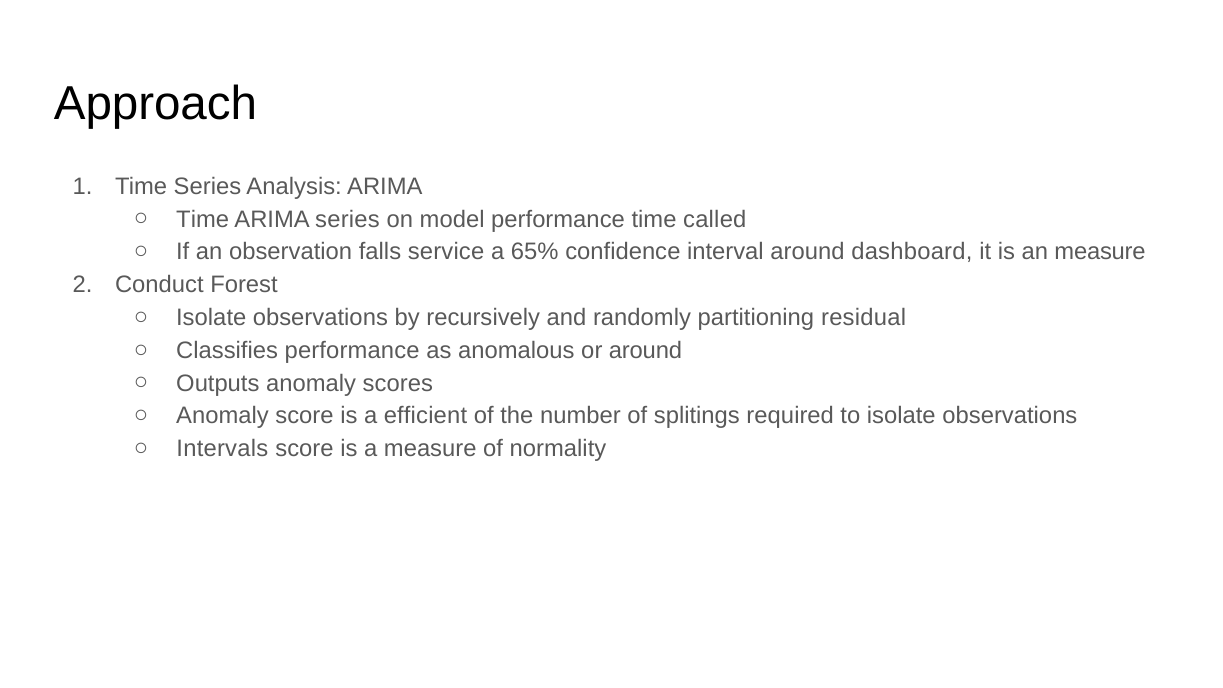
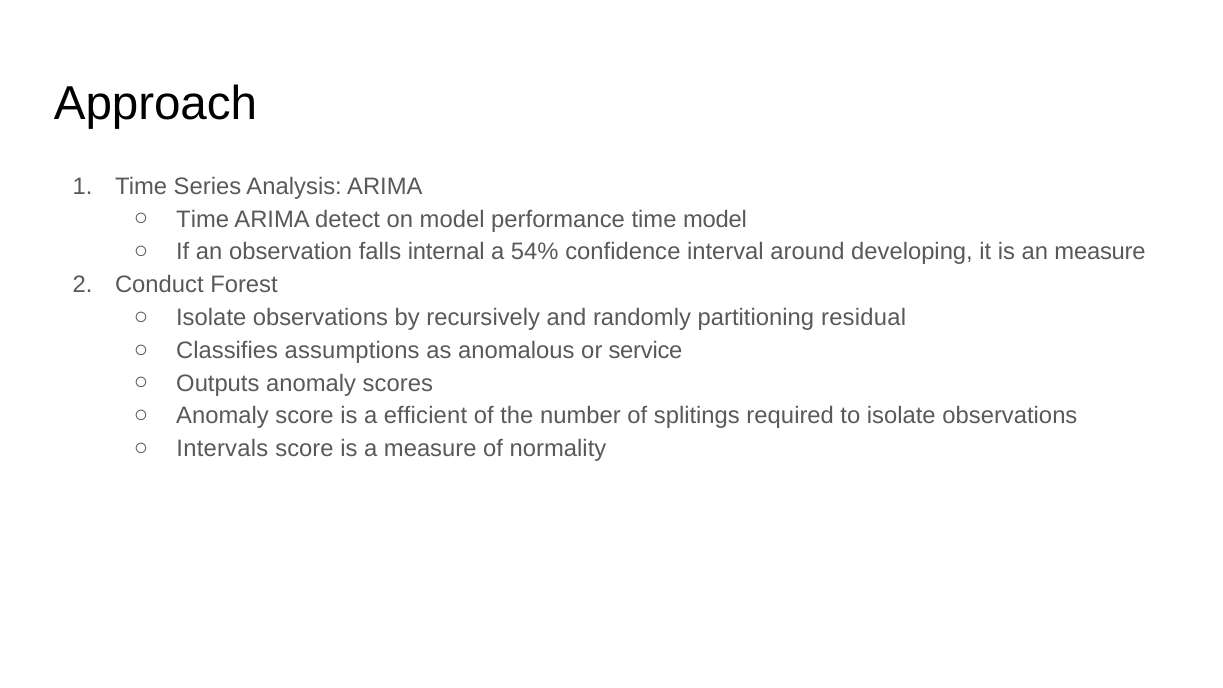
ARIMA series: series -> detect
time called: called -> model
service: service -> internal
65%: 65% -> 54%
dashboard: dashboard -> developing
Classifies performance: performance -> assumptions
or around: around -> service
